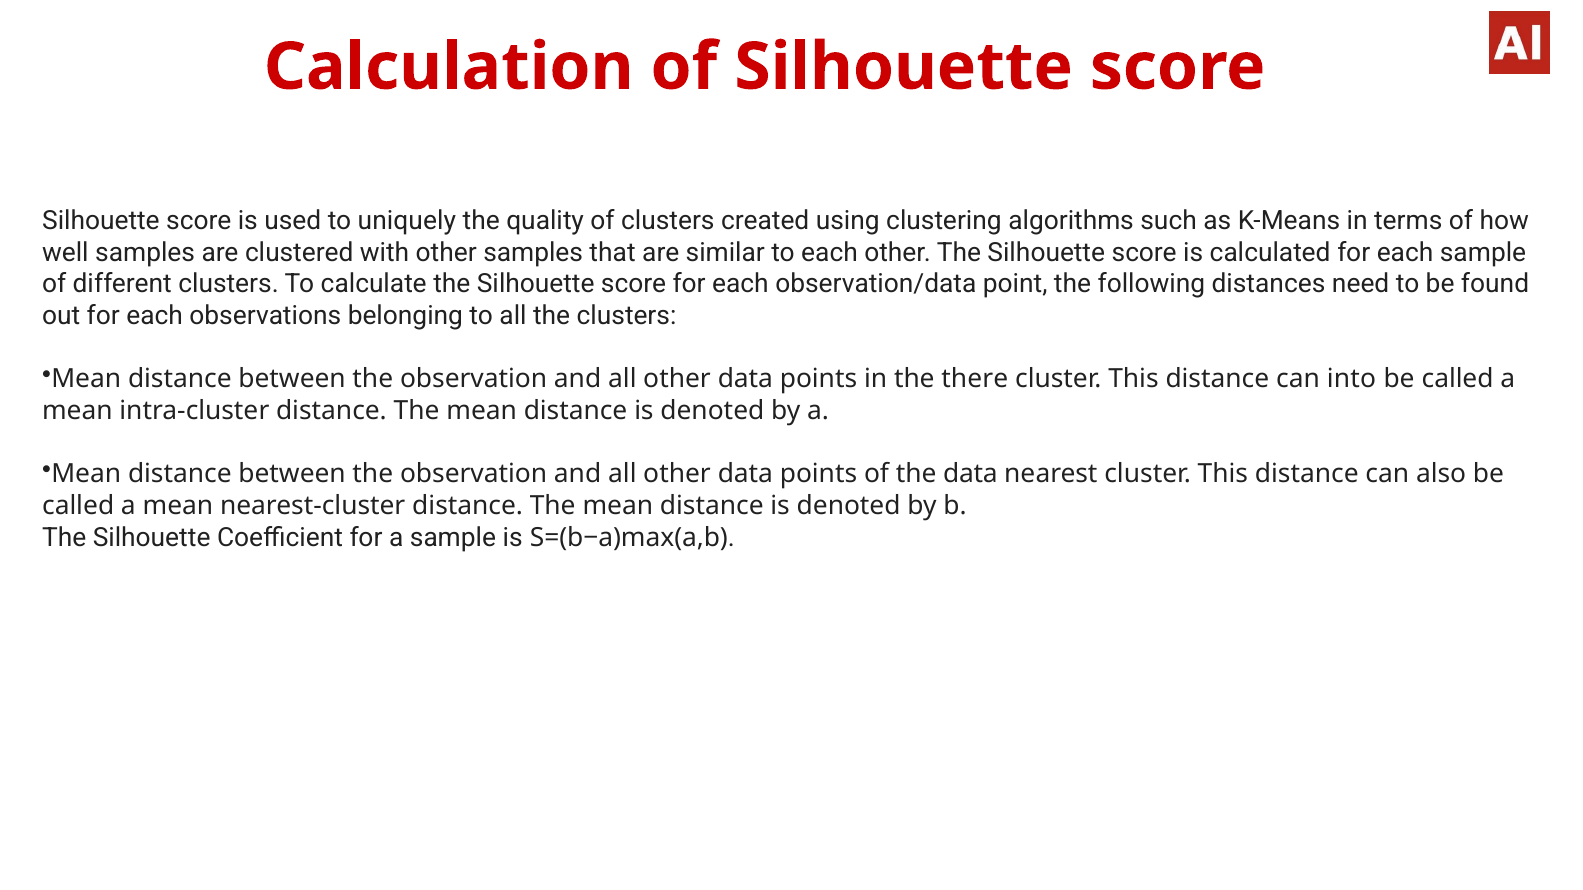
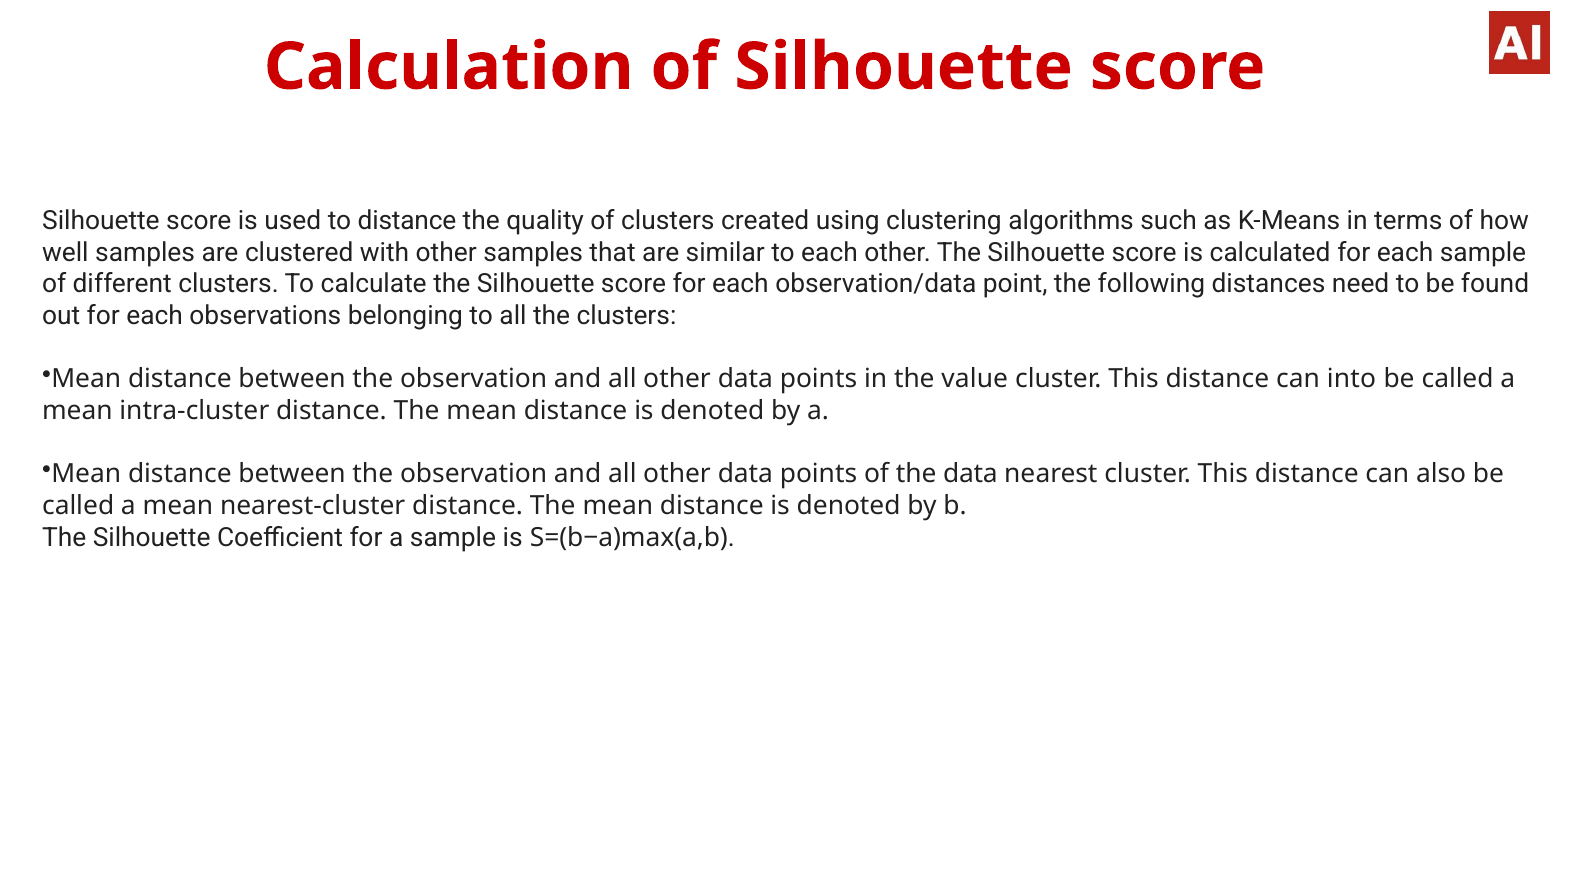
to uniquely: uniquely -> distance
there: there -> value
